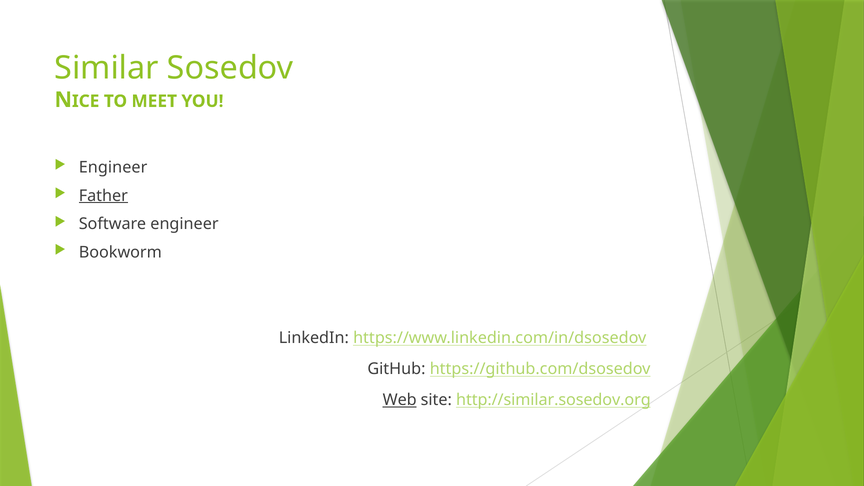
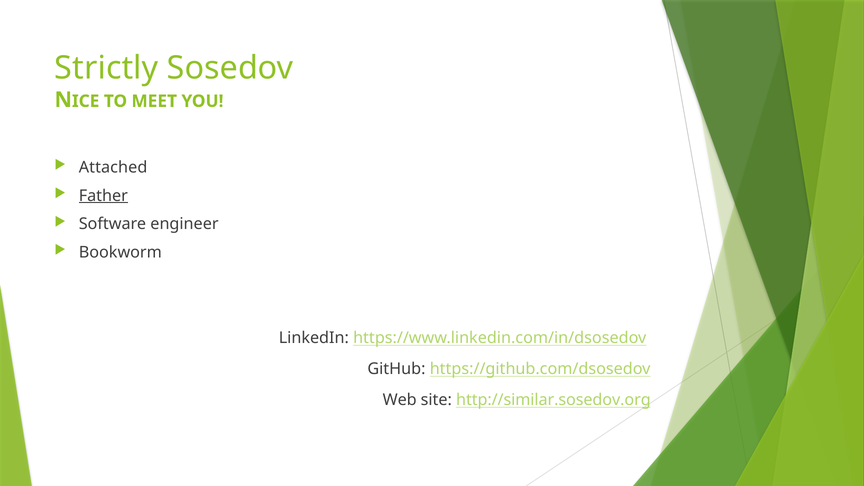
Similar: Similar -> Strictly
Engineer at (113, 167): Engineer -> Attached
Web underline: present -> none
